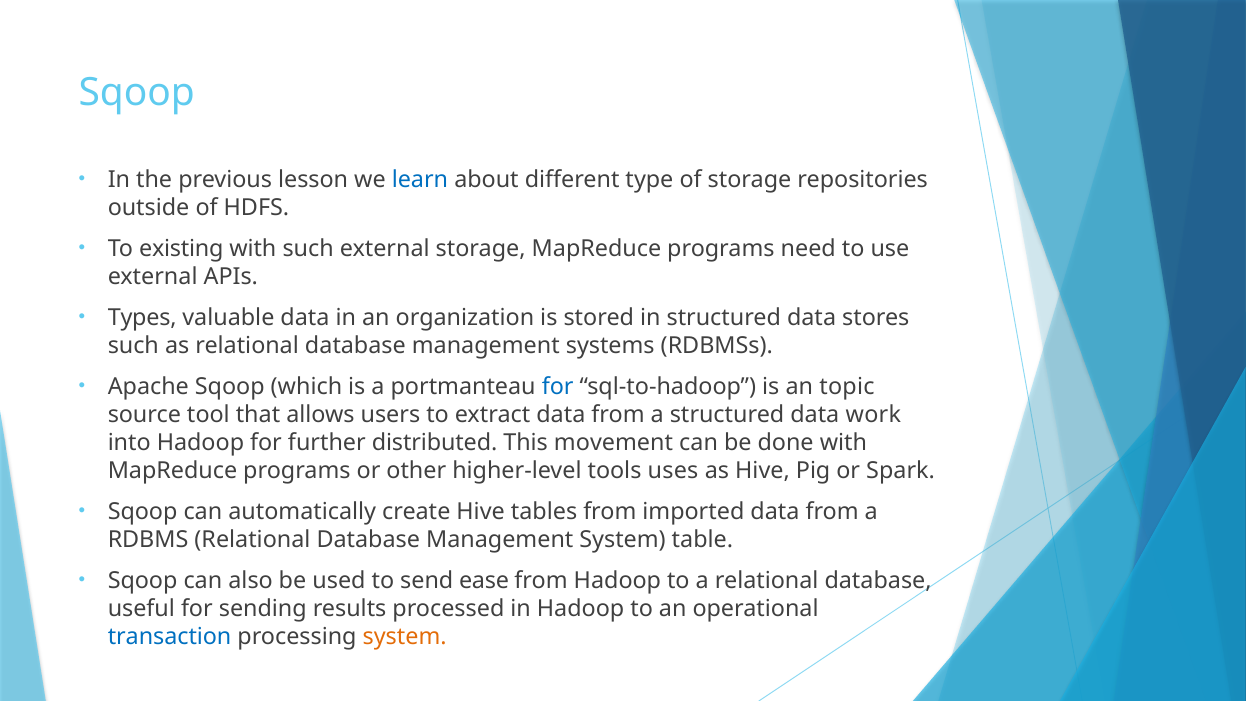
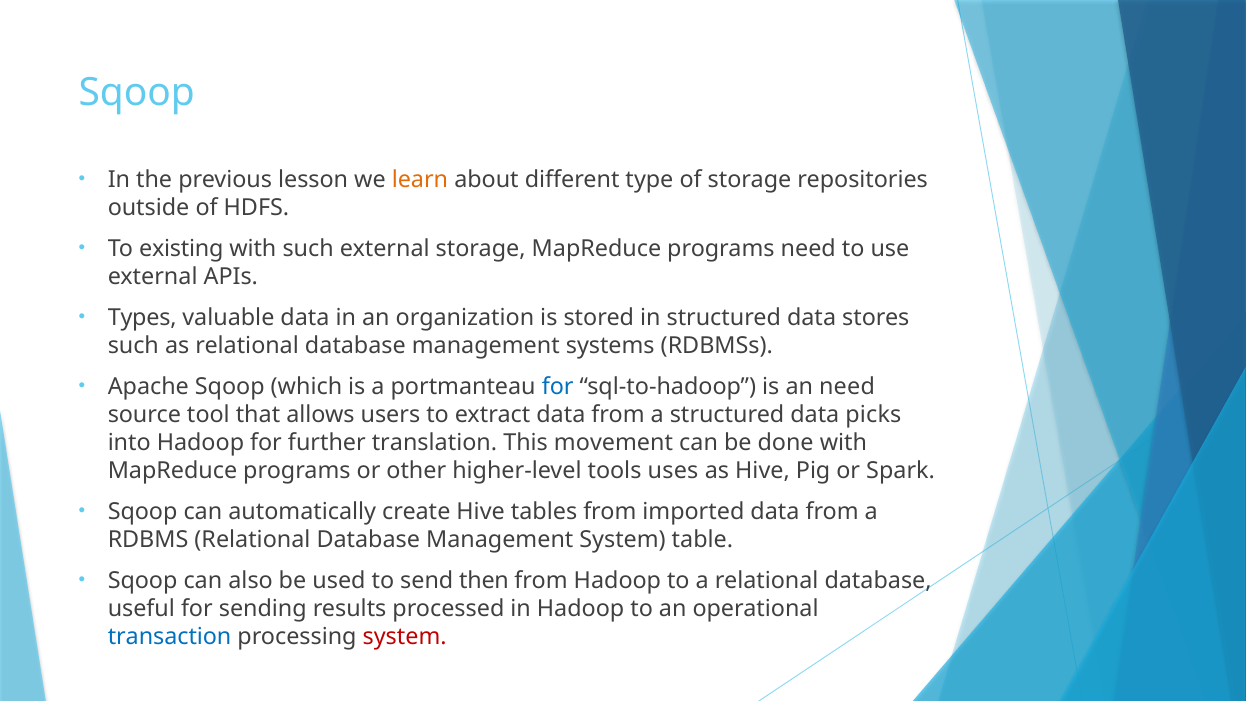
learn colour: blue -> orange
an topic: topic -> need
work: work -> picks
distributed: distributed -> translation
ease: ease -> then
system at (405, 637) colour: orange -> red
